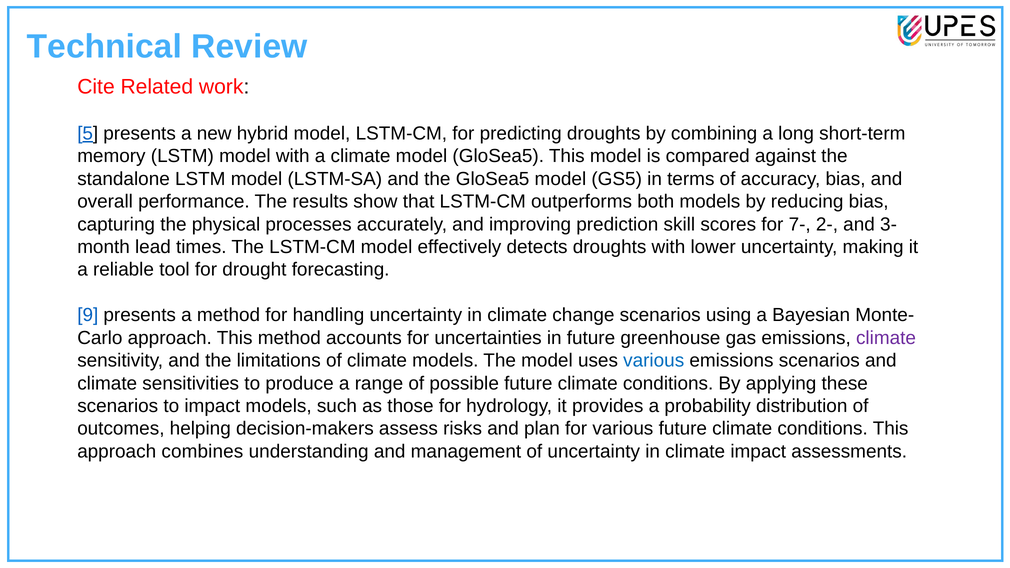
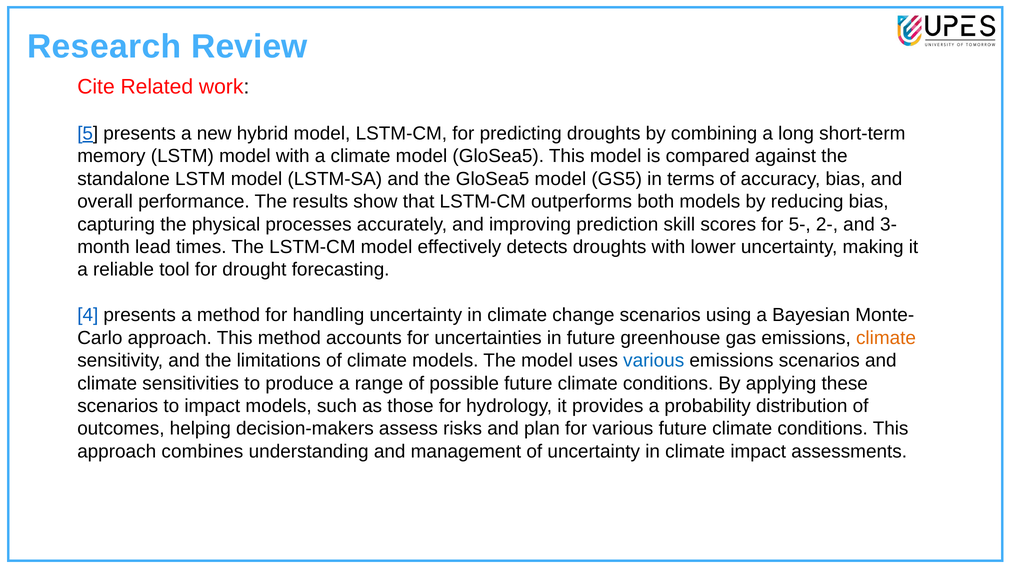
Technical: Technical -> Research
7-: 7- -> 5-
9: 9 -> 4
climate at (886, 338) colour: purple -> orange
